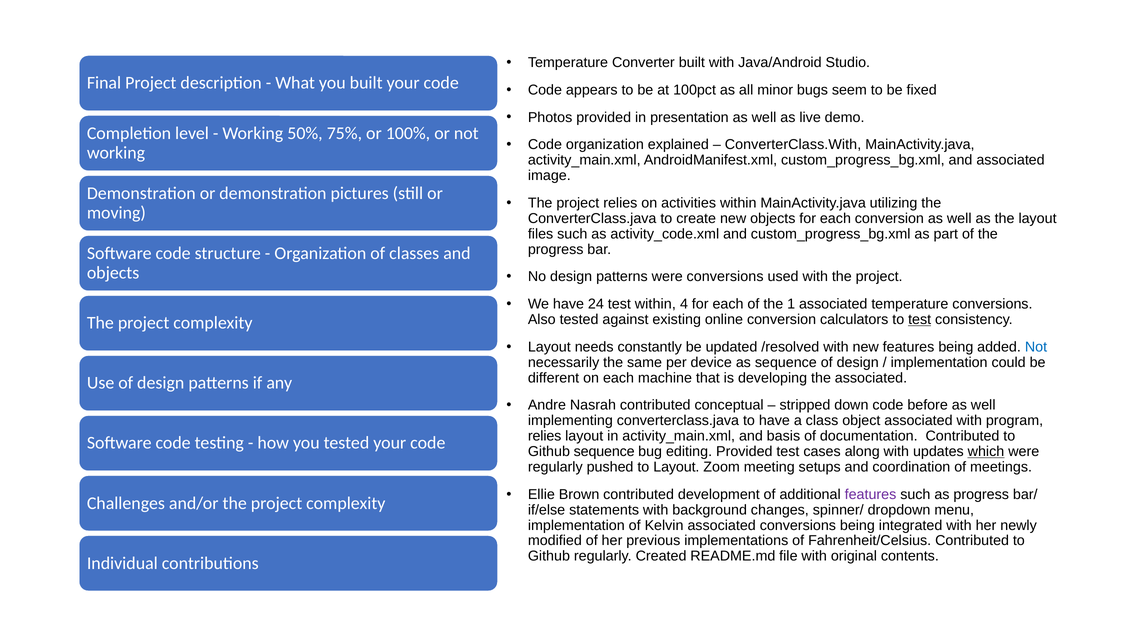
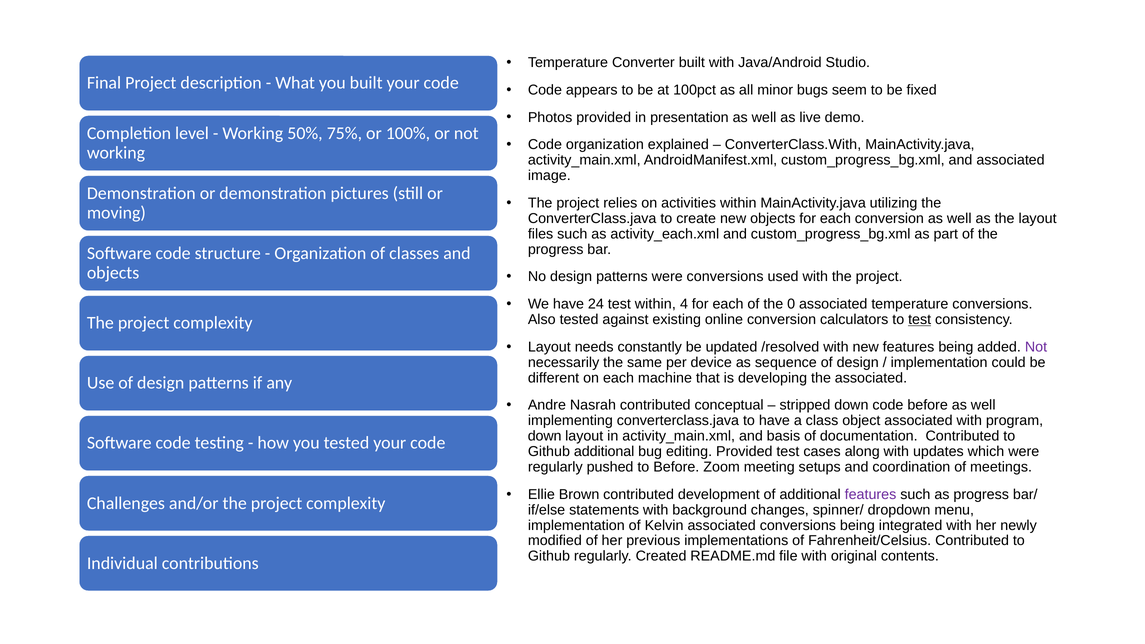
activity_code.xml: activity_code.xml -> activity_each.xml
1: 1 -> 0
Not at (1036, 347) colour: blue -> purple
relies at (545, 436): relies -> down
Github sequence: sequence -> additional
which underline: present -> none
to Layout: Layout -> Before
